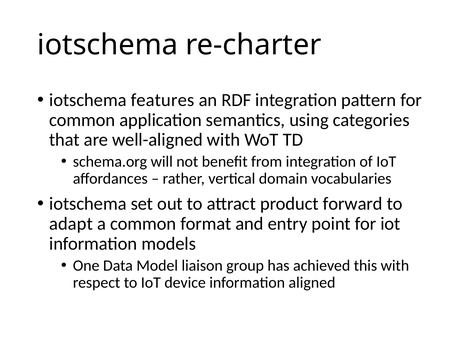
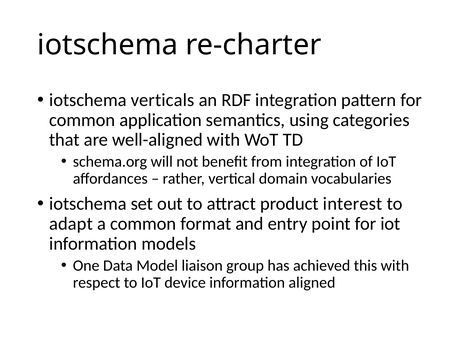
features: features -> verticals
forward: forward -> interest
